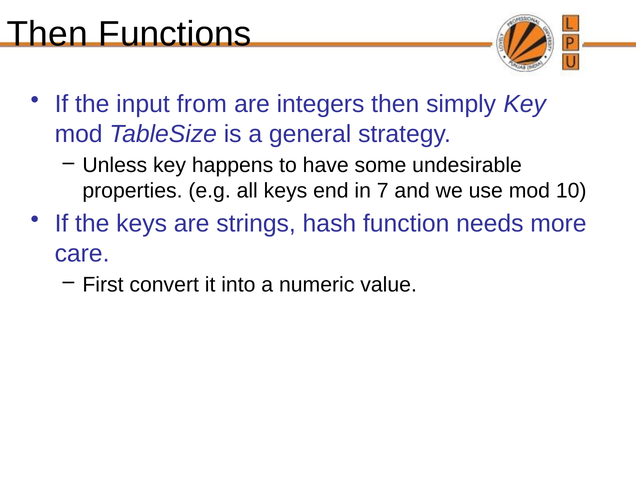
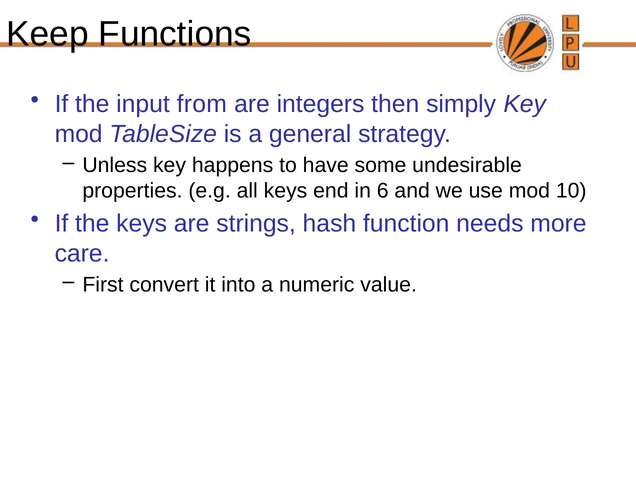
Then at (47, 34): Then -> Keep
7: 7 -> 6
